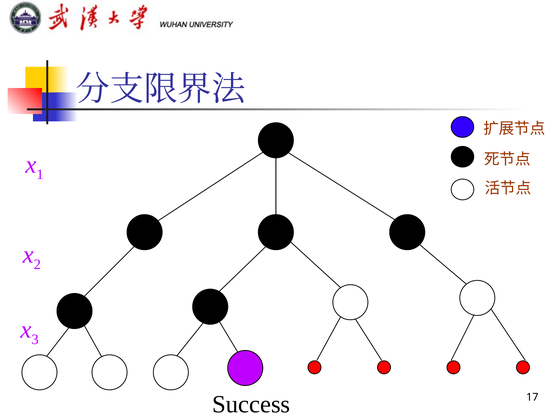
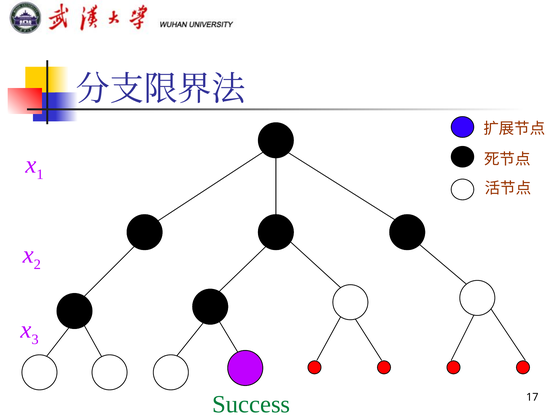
Success colour: black -> green
